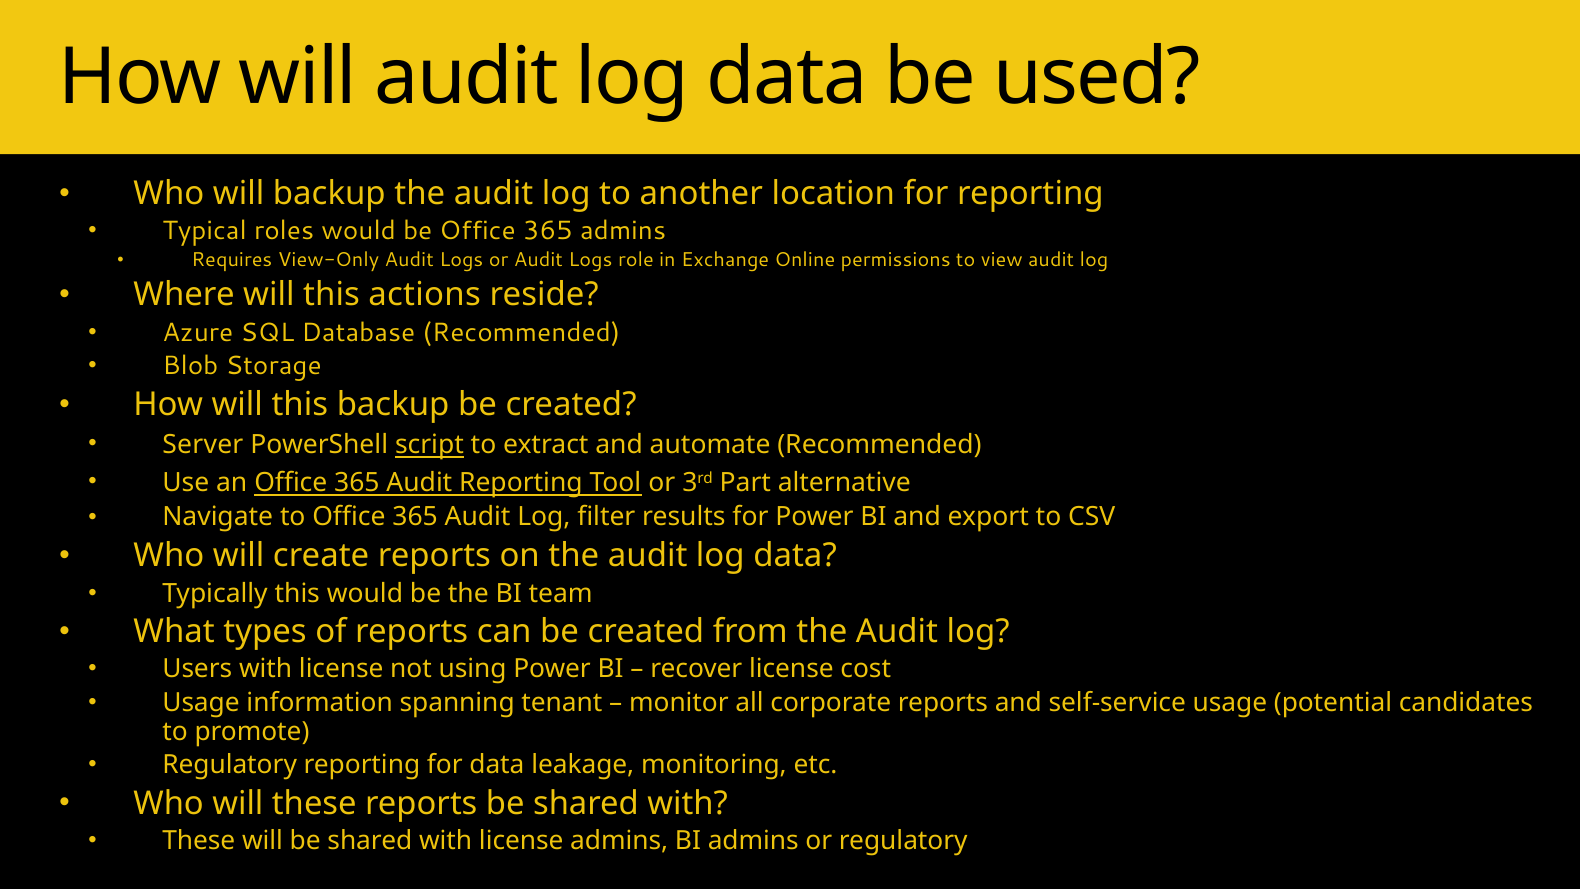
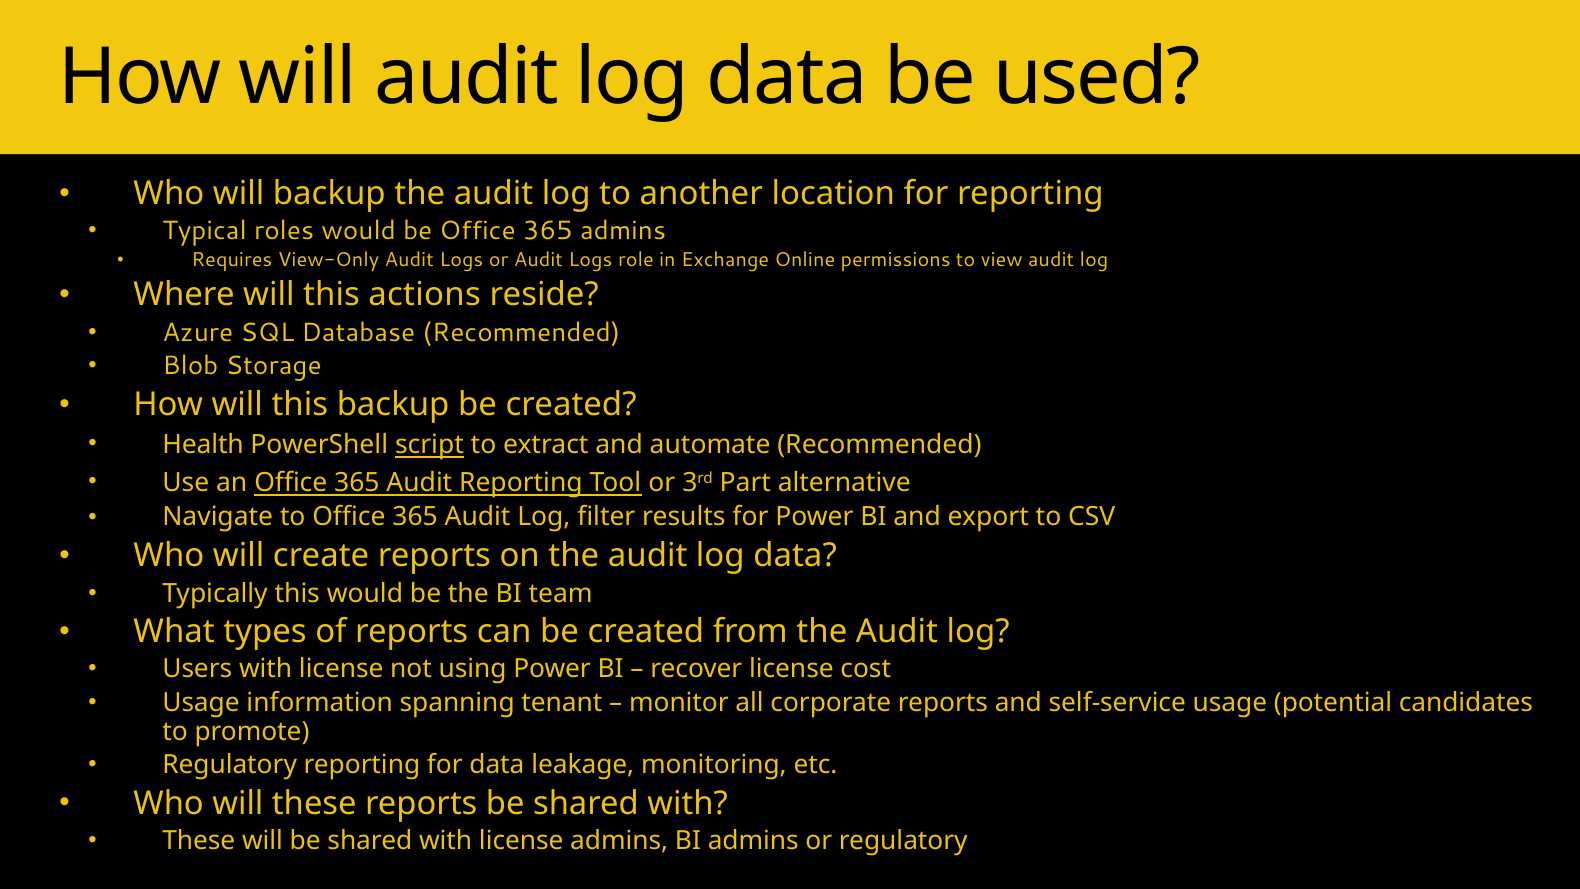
Server: Server -> Health
